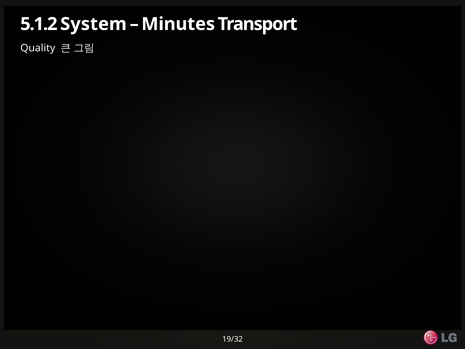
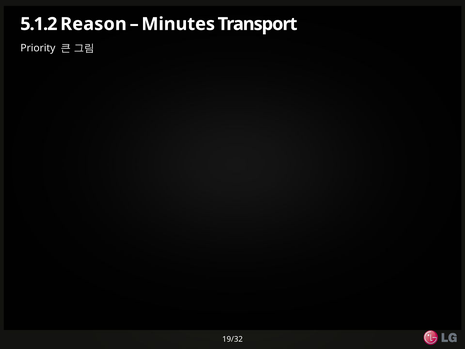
System: System -> Reason
Quality: Quality -> Priority
